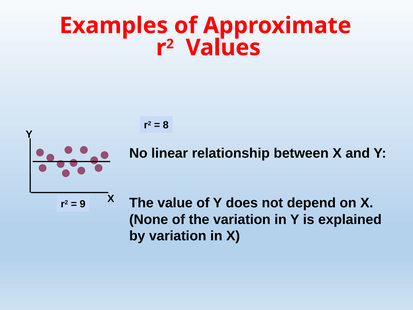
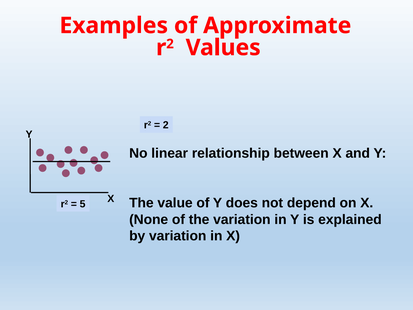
8 at (166, 125): 8 -> 2
9: 9 -> 5
